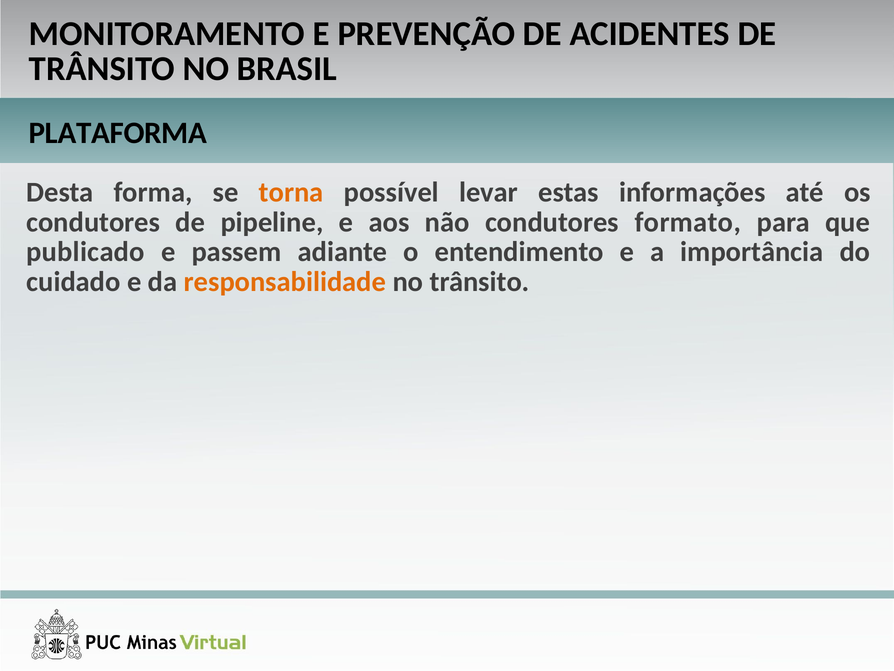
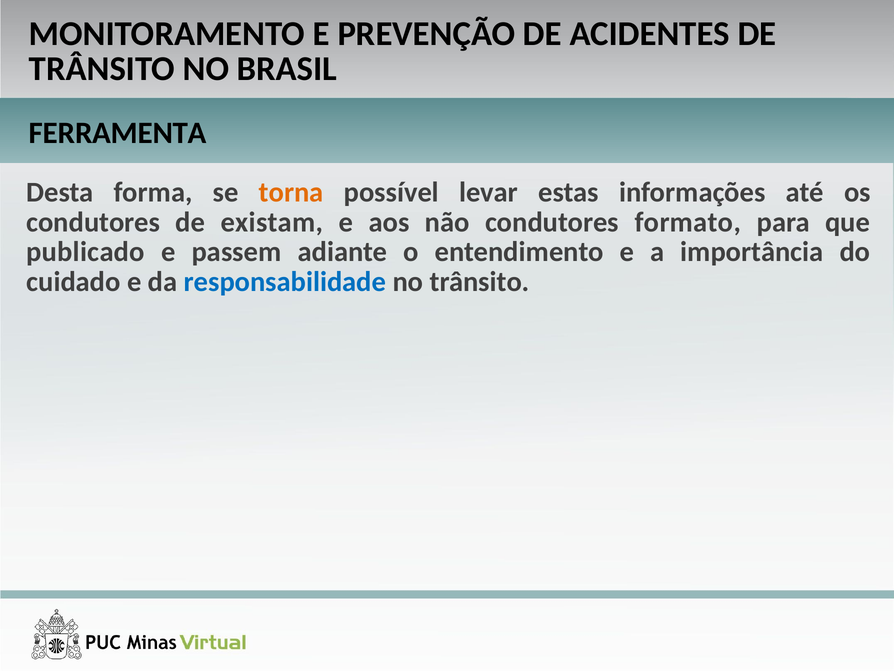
PLATAFORMA: PLATAFORMA -> FERRAMENTA
pipeline: pipeline -> existam
responsabilidade colour: orange -> blue
